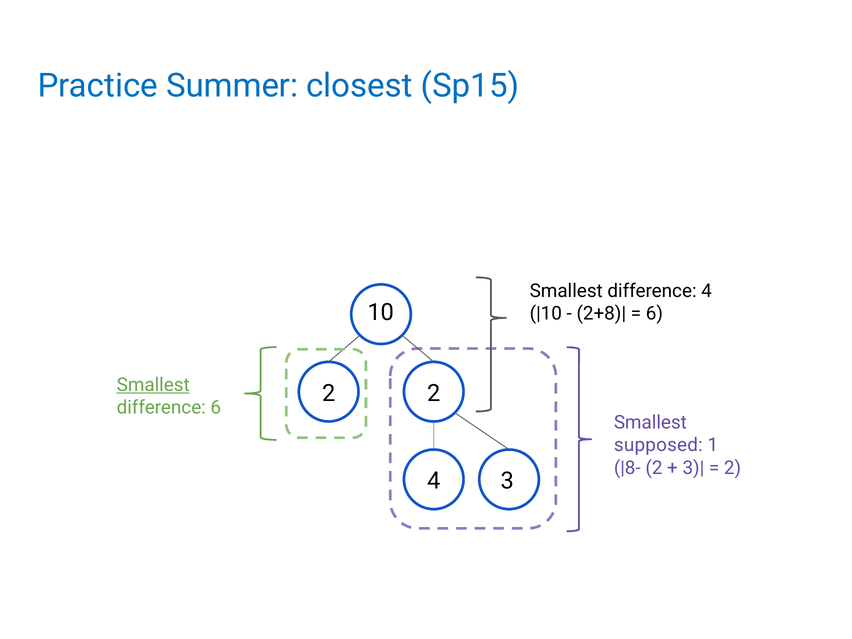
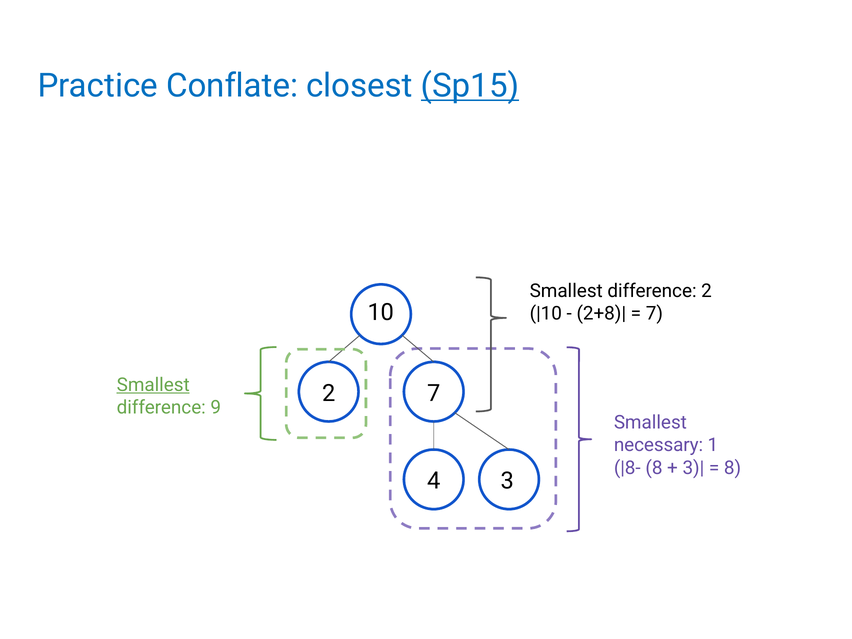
Summer: Summer -> Conflate
Sp15 underline: none -> present
difference 4: 4 -> 2
6 at (654, 314): 6 -> 7
2 2: 2 -> 7
difference 6: 6 -> 9
supposed: supposed -> necessary
2 at (654, 468): 2 -> 8
2 at (733, 468): 2 -> 8
